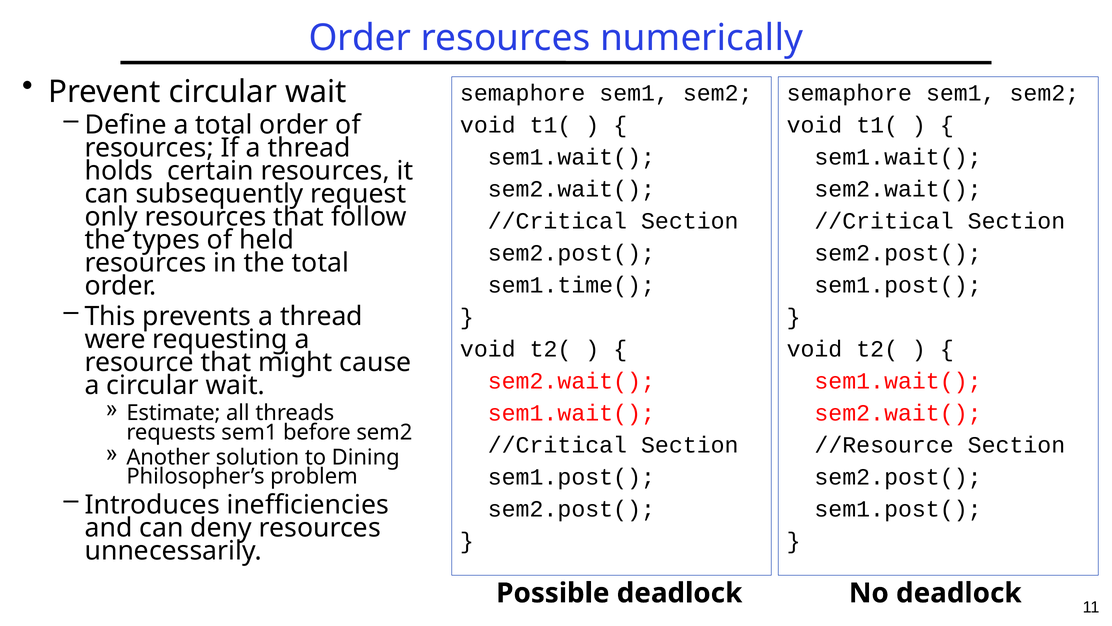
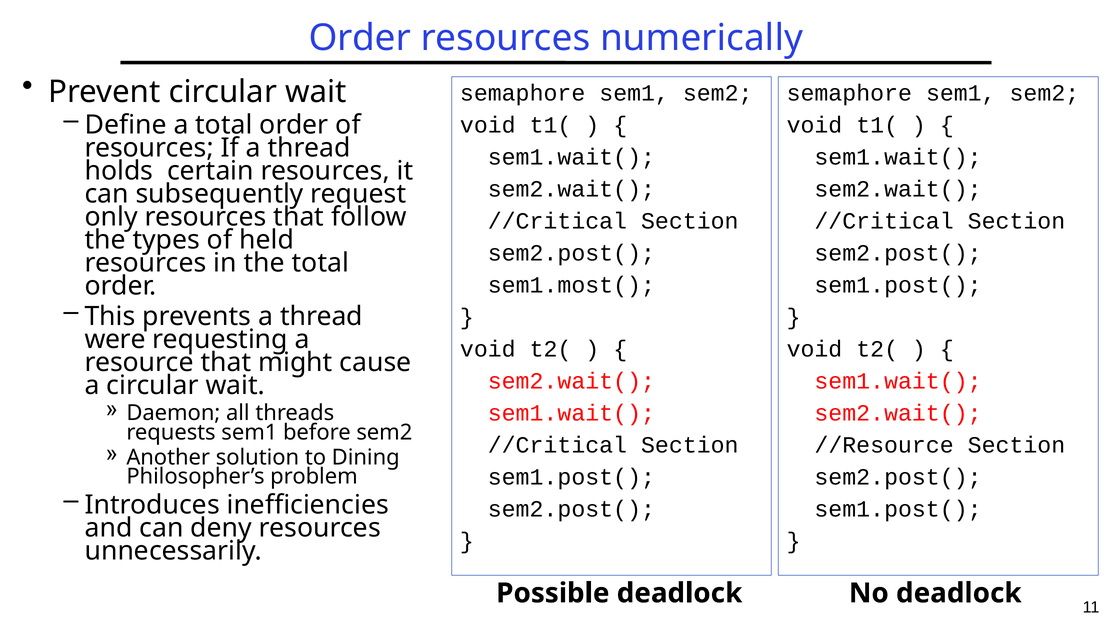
sem1.time(: sem1.time( -> sem1.most(
Estimate: Estimate -> Daemon
